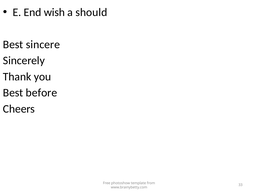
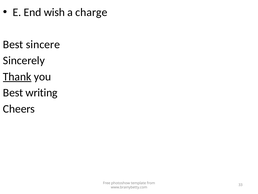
should: should -> charge
Thank underline: none -> present
before: before -> writing
